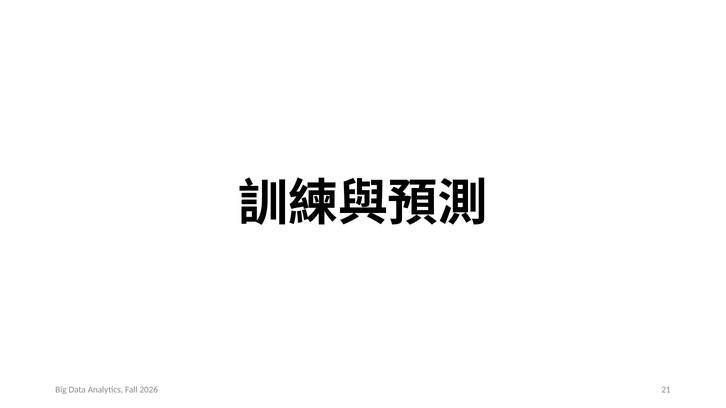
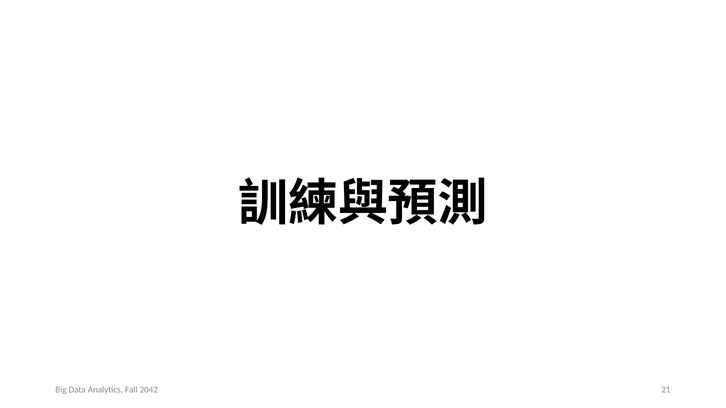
2026: 2026 -> 2042
